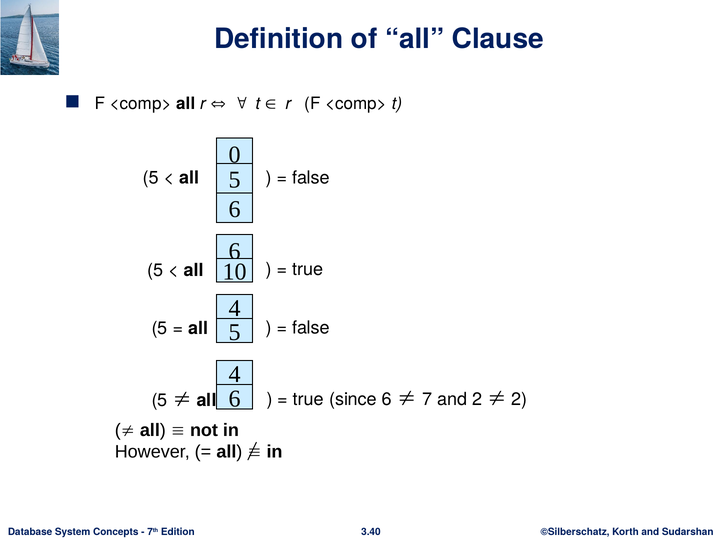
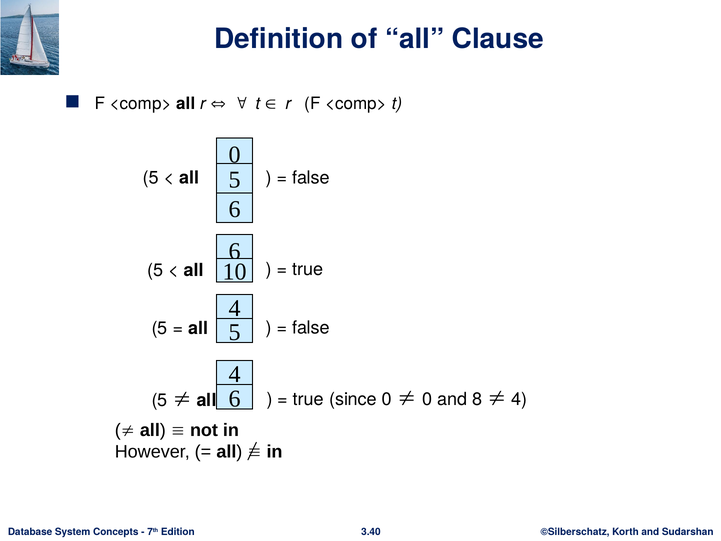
since 6: 6 -> 0
7 at (427, 399): 7 -> 0
and 2: 2 -> 8
2 at (519, 399): 2 -> 4
